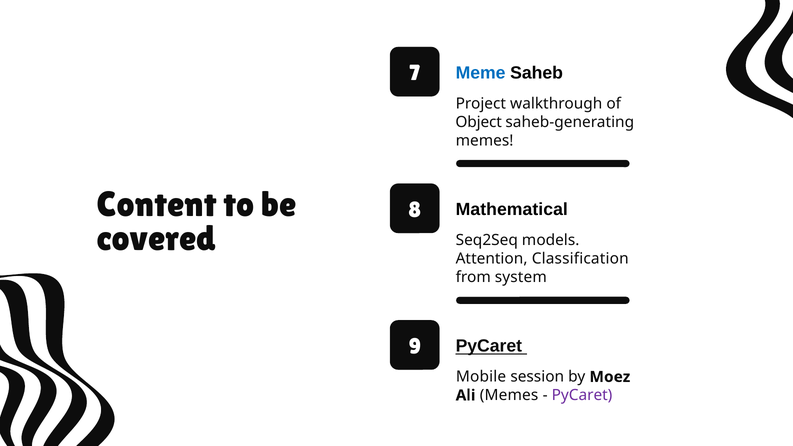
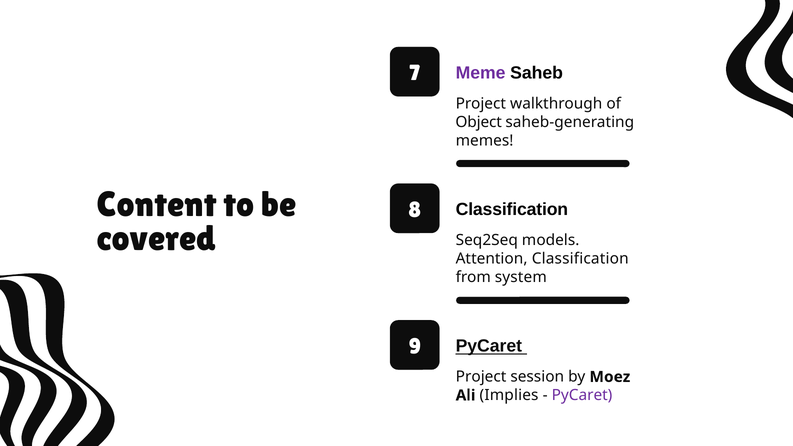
Meme colour: blue -> purple
Mathematical at (512, 210): Mathematical -> Classification
Mobile at (481, 377): Mobile -> Project
Ali Memes: Memes -> Implies
